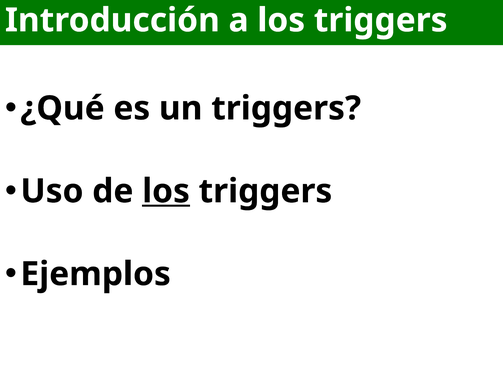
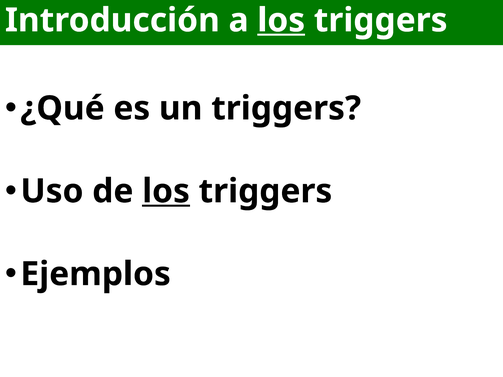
los at (281, 20) underline: none -> present
